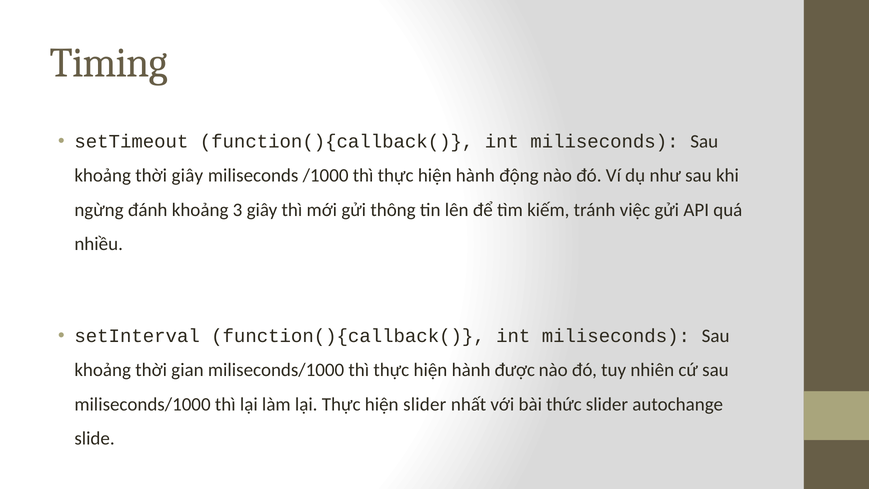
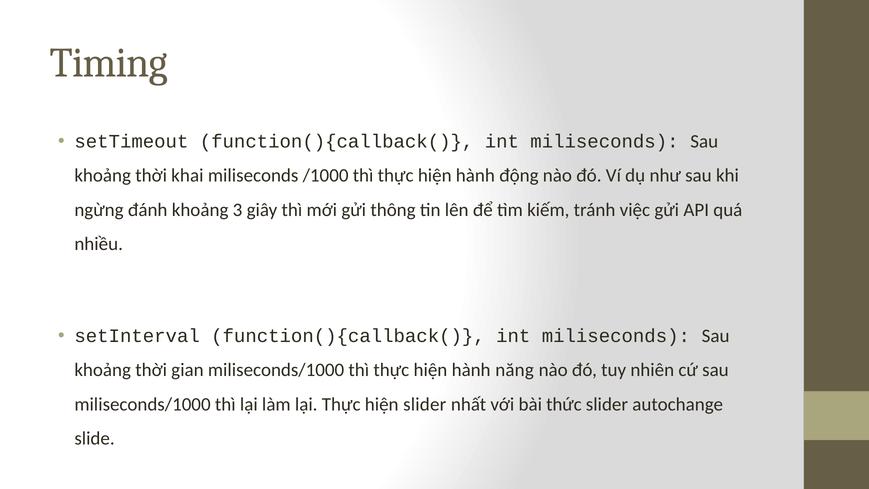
thời giây: giây -> khai
được: được -> năng
